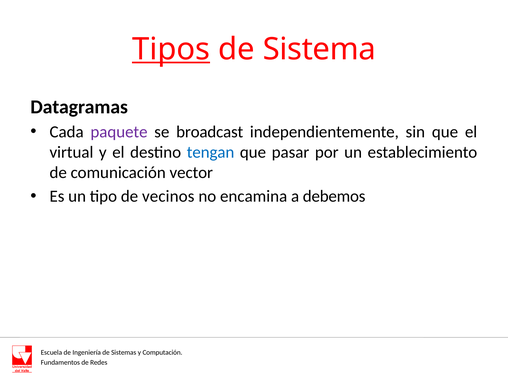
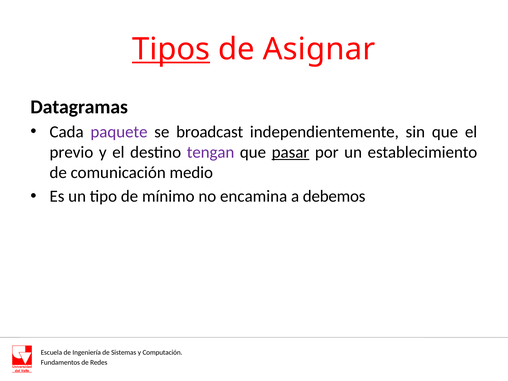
Sistema: Sistema -> Asignar
virtual: virtual -> previo
tengan colour: blue -> purple
pasar underline: none -> present
vector: vector -> medio
vecinos: vecinos -> mínimo
